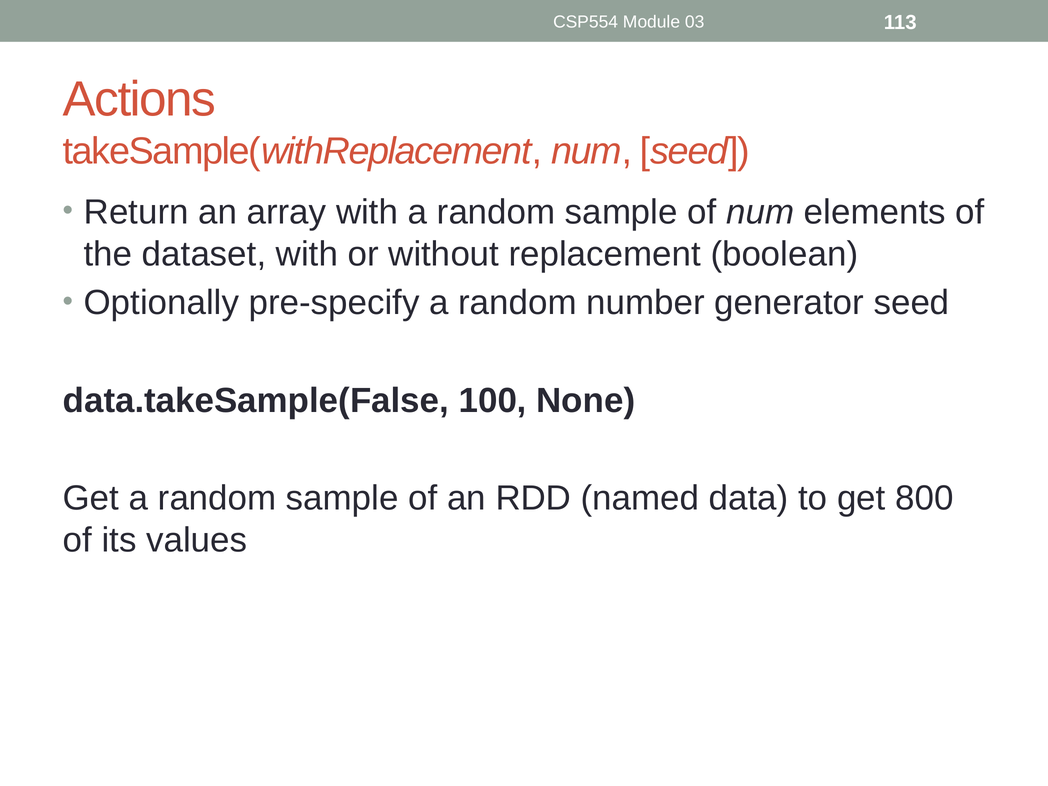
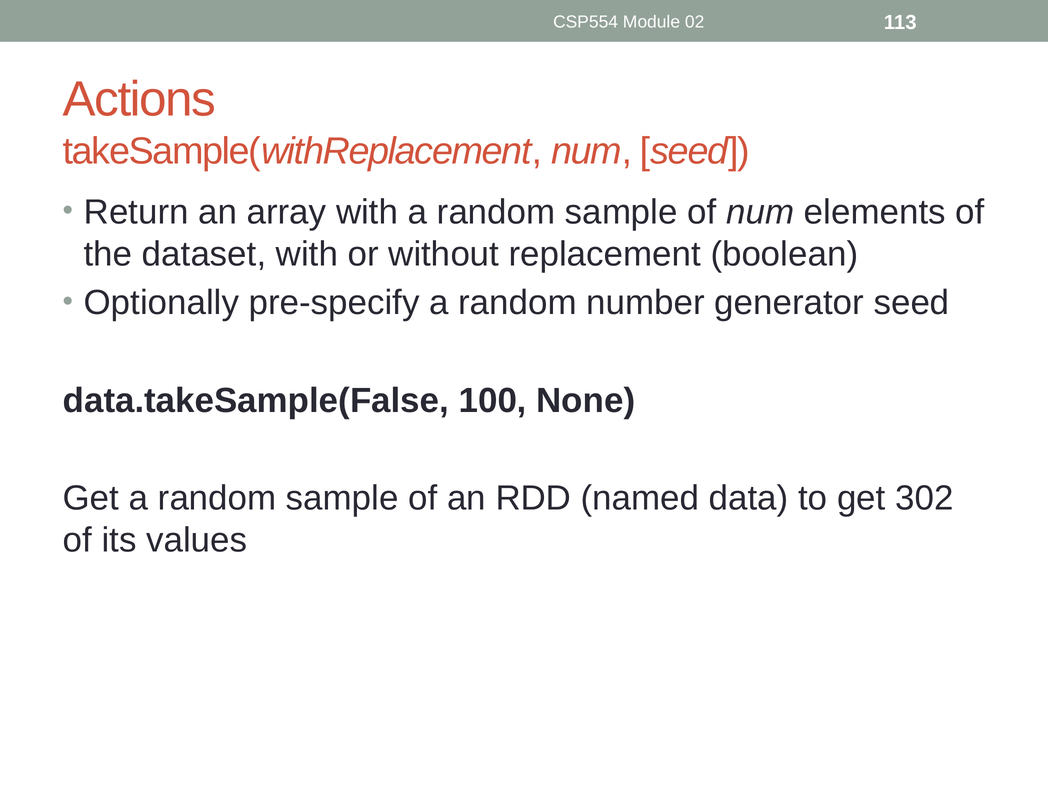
03: 03 -> 02
800: 800 -> 302
